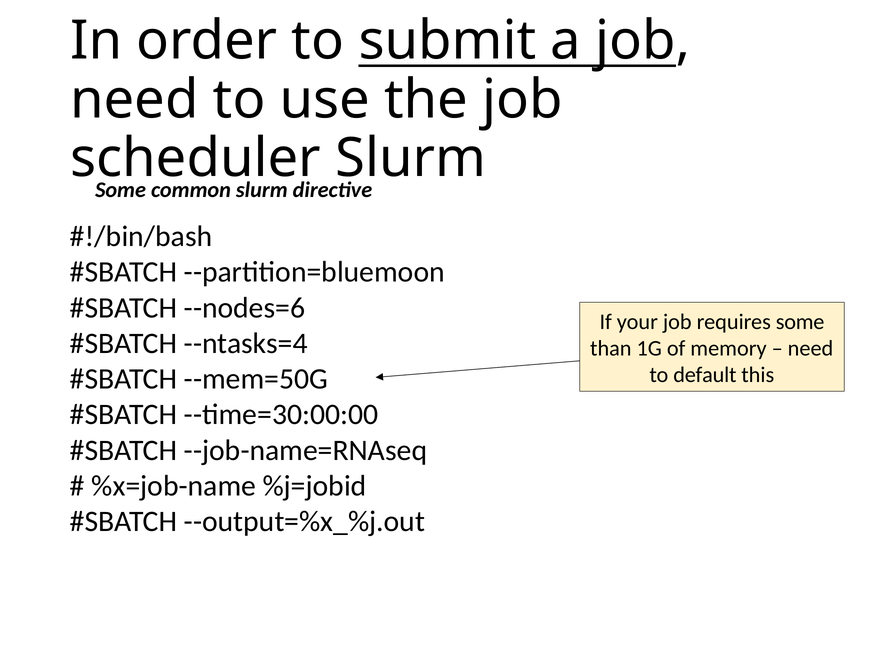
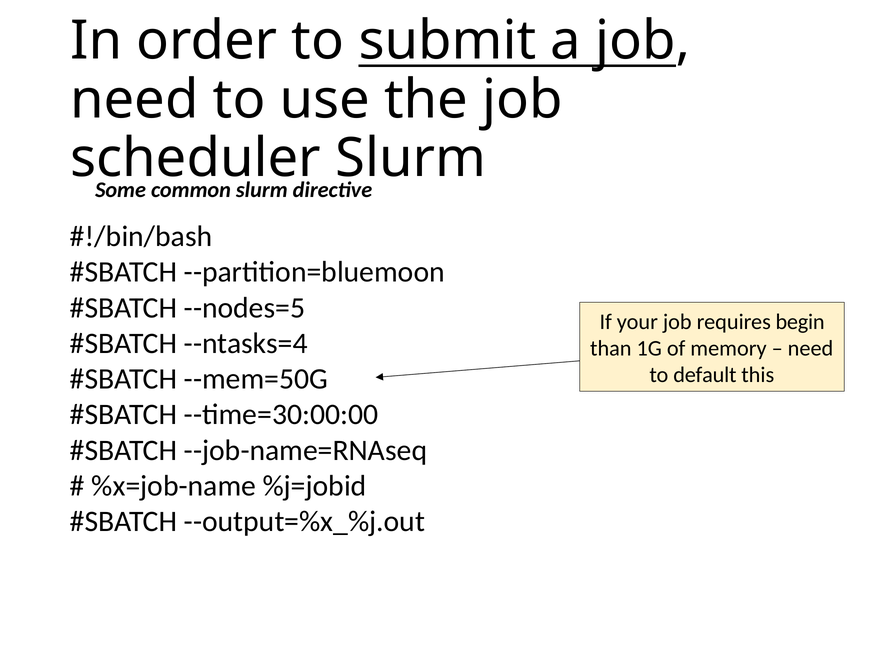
--nodes=6: --nodes=6 -> --nodes=5
requires some: some -> begin
